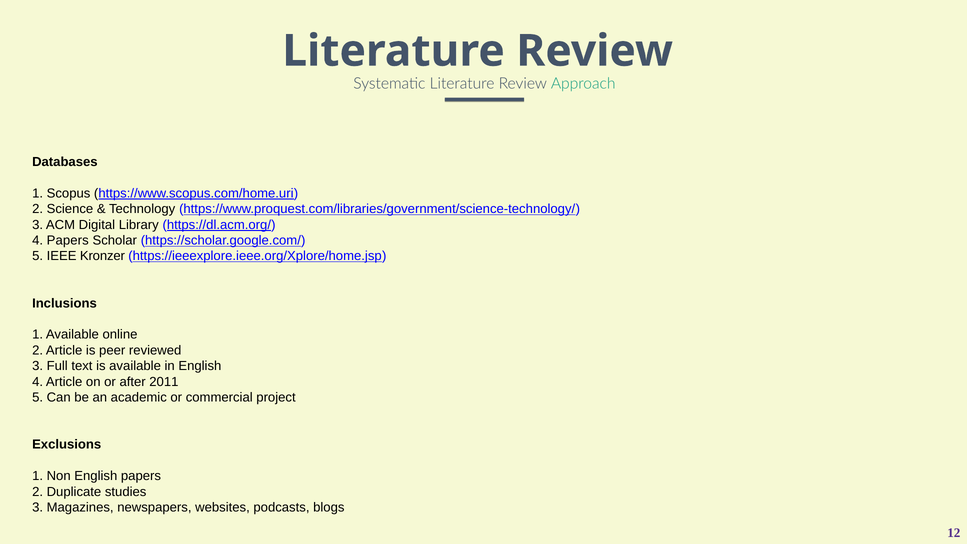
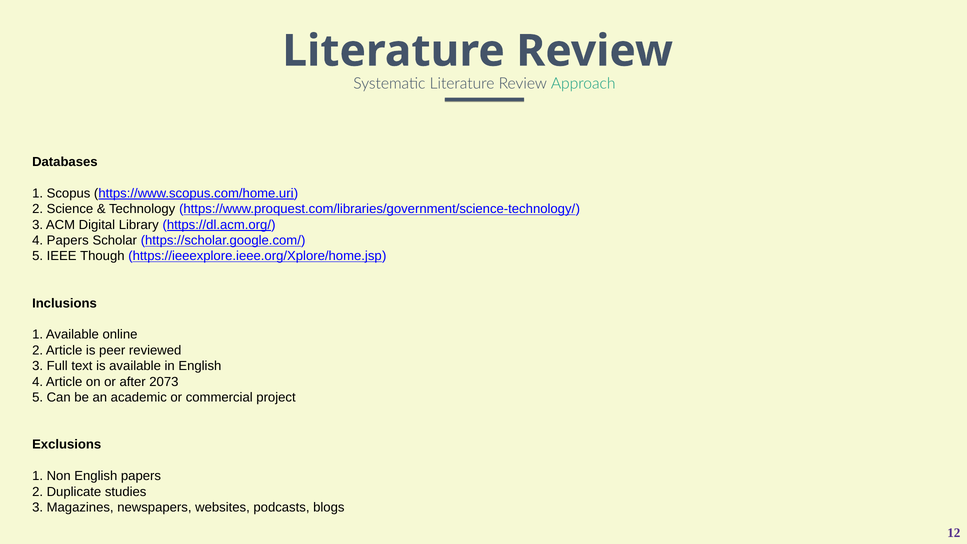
Kronzer: Kronzer -> Though
2011: 2011 -> 2073
